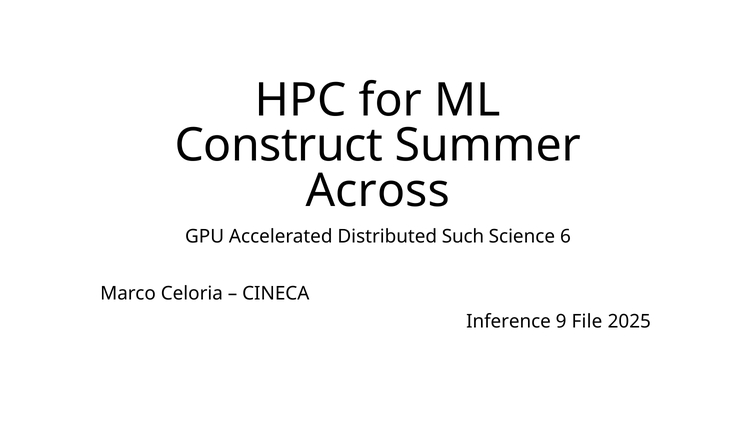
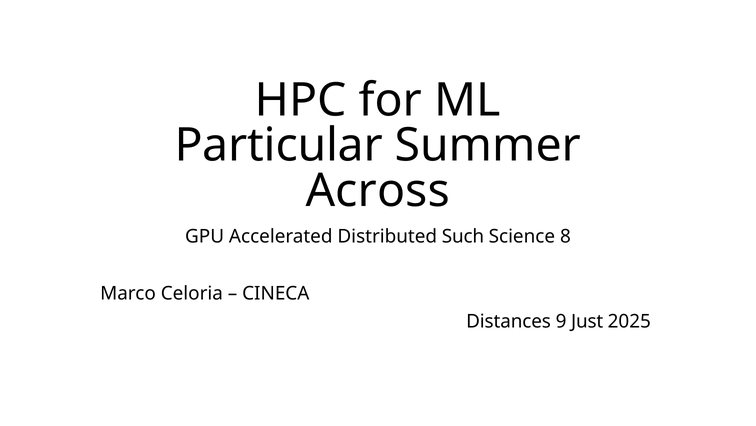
Construct: Construct -> Particular
6: 6 -> 8
Inference: Inference -> Distances
File: File -> Just
